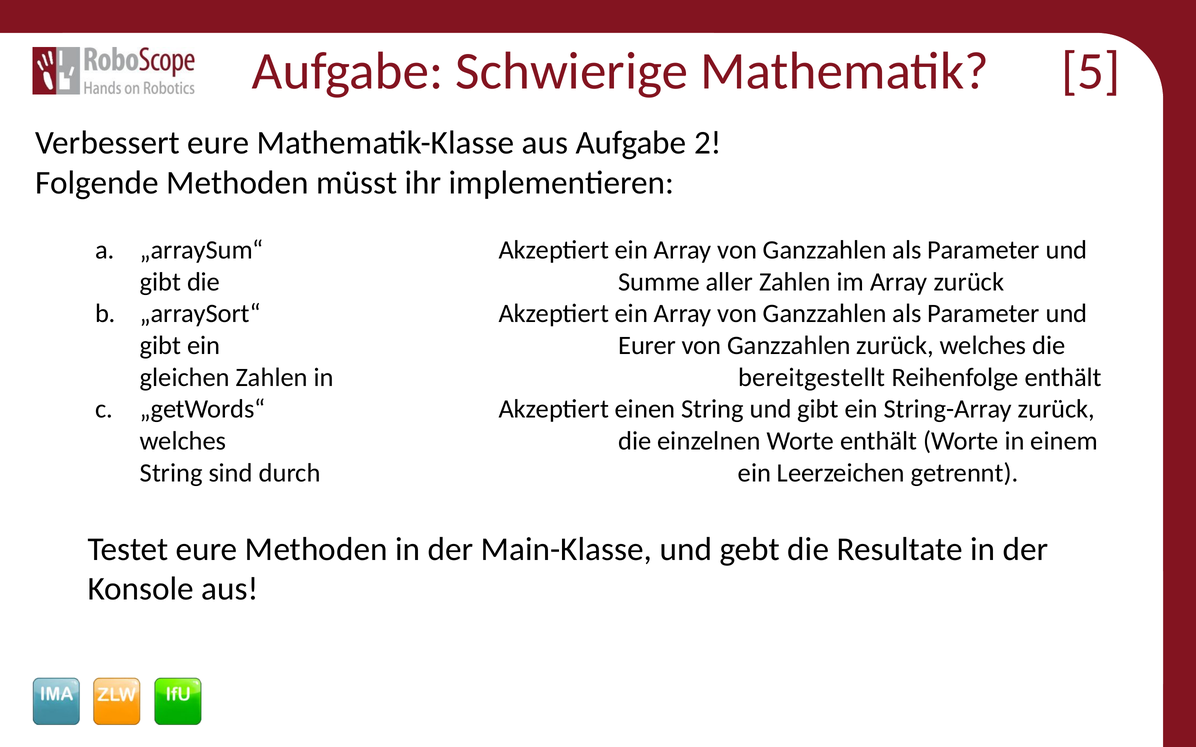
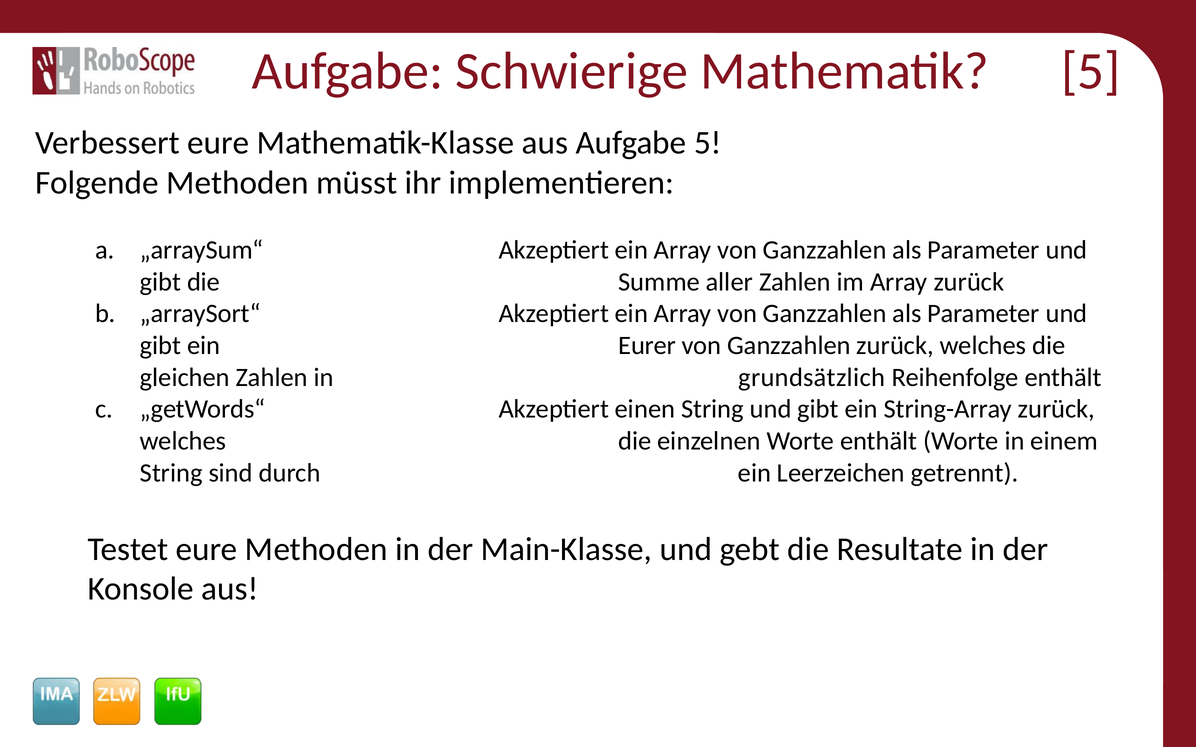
Aufgabe 2: 2 -> 5
bereitgestellt: bereitgestellt -> grundsätzlich
